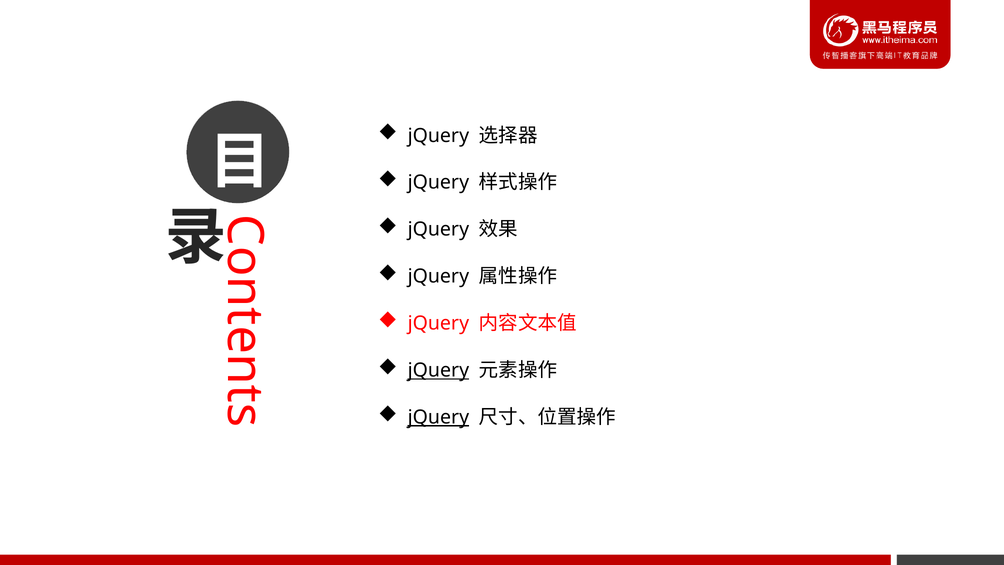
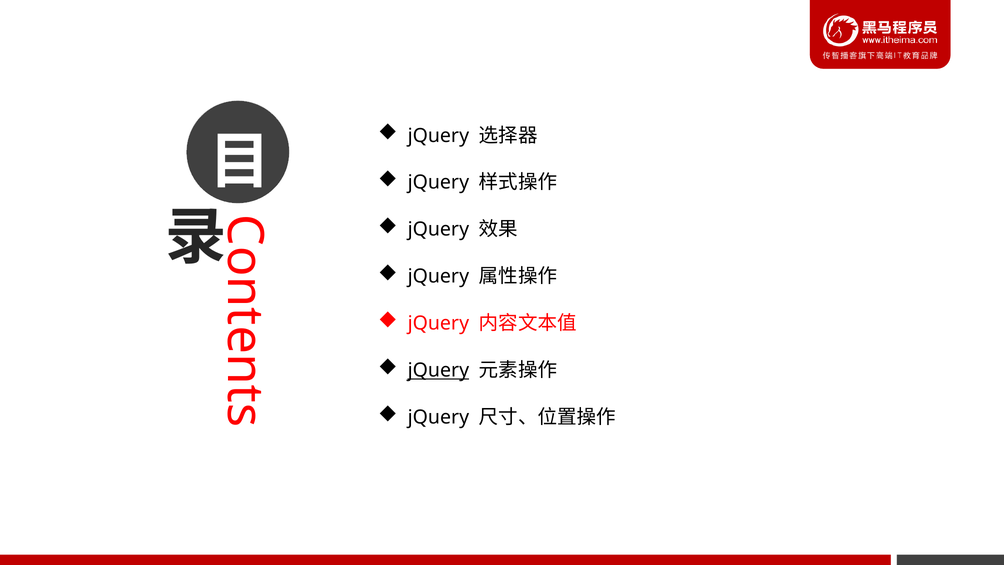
jQuery at (438, 417) underline: present -> none
